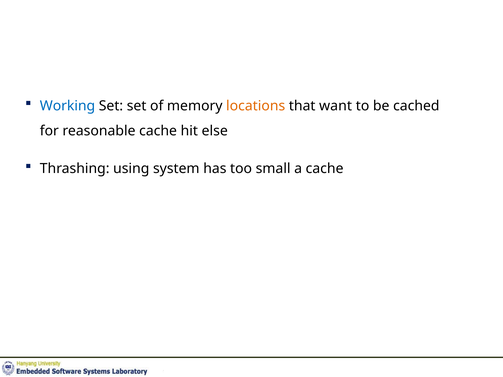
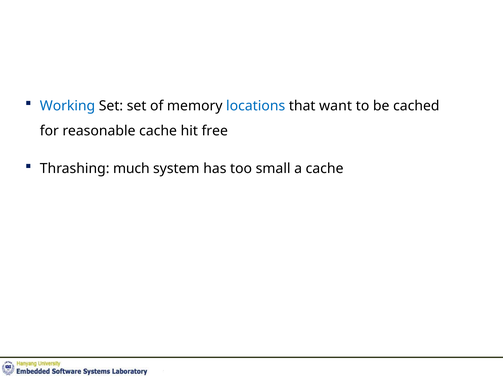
locations colour: orange -> blue
else: else -> free
using: using -> much
